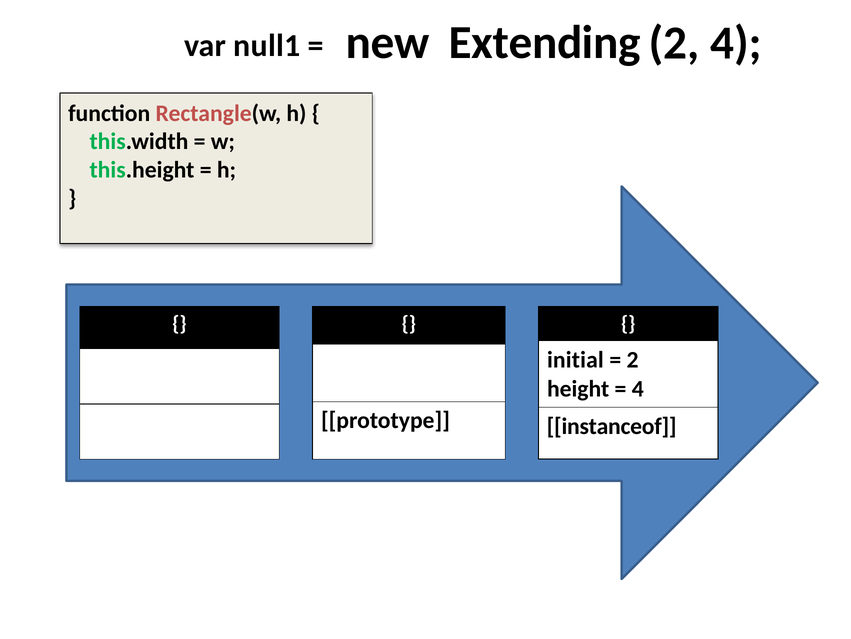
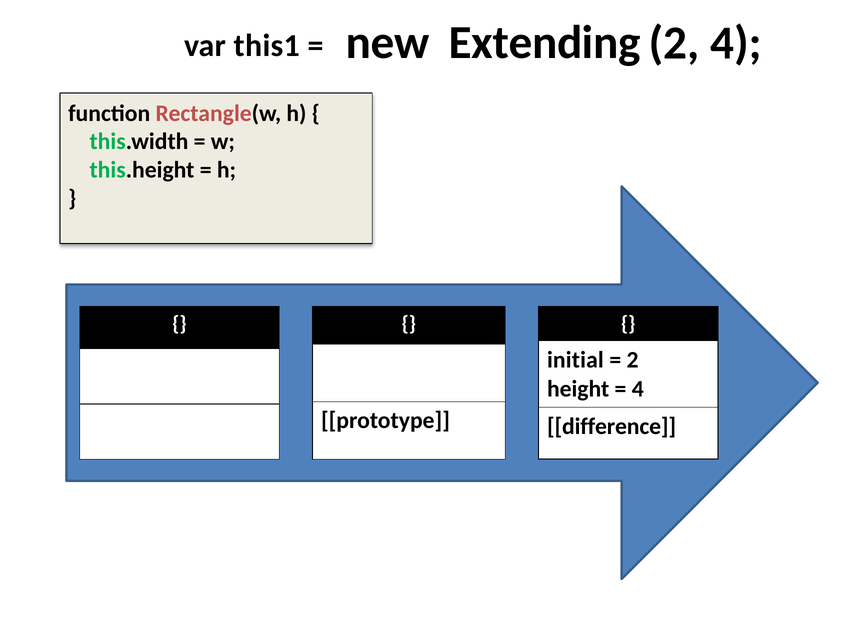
null1: null1 -> this1
instanceof: instanceof -> difference
